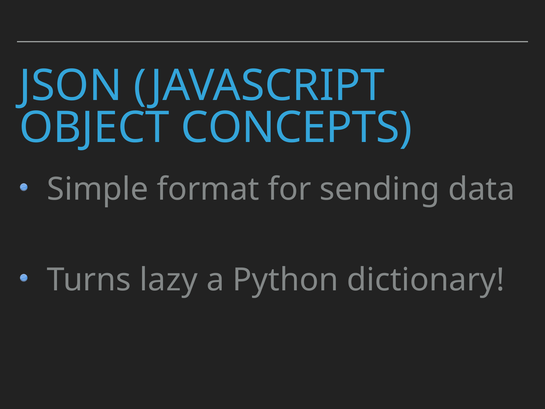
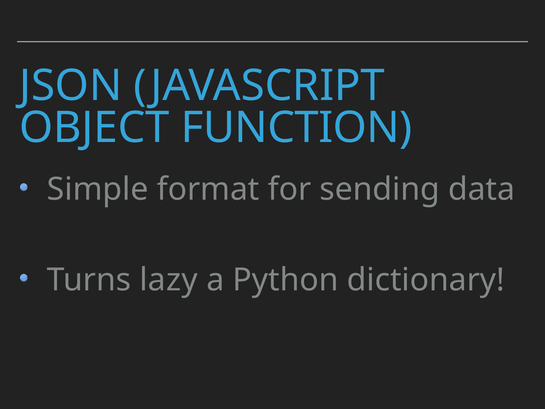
CONCEPTS: CONCEPTS -> FUNCTION
